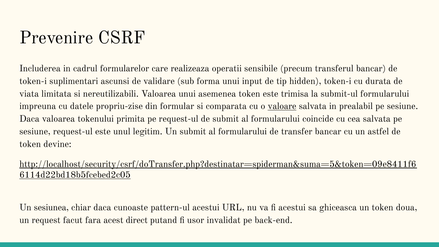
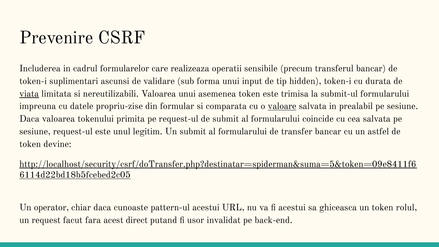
viata underline: none -> present
sesiunea: sesiunea -> operator
doua: doua -> rolul
